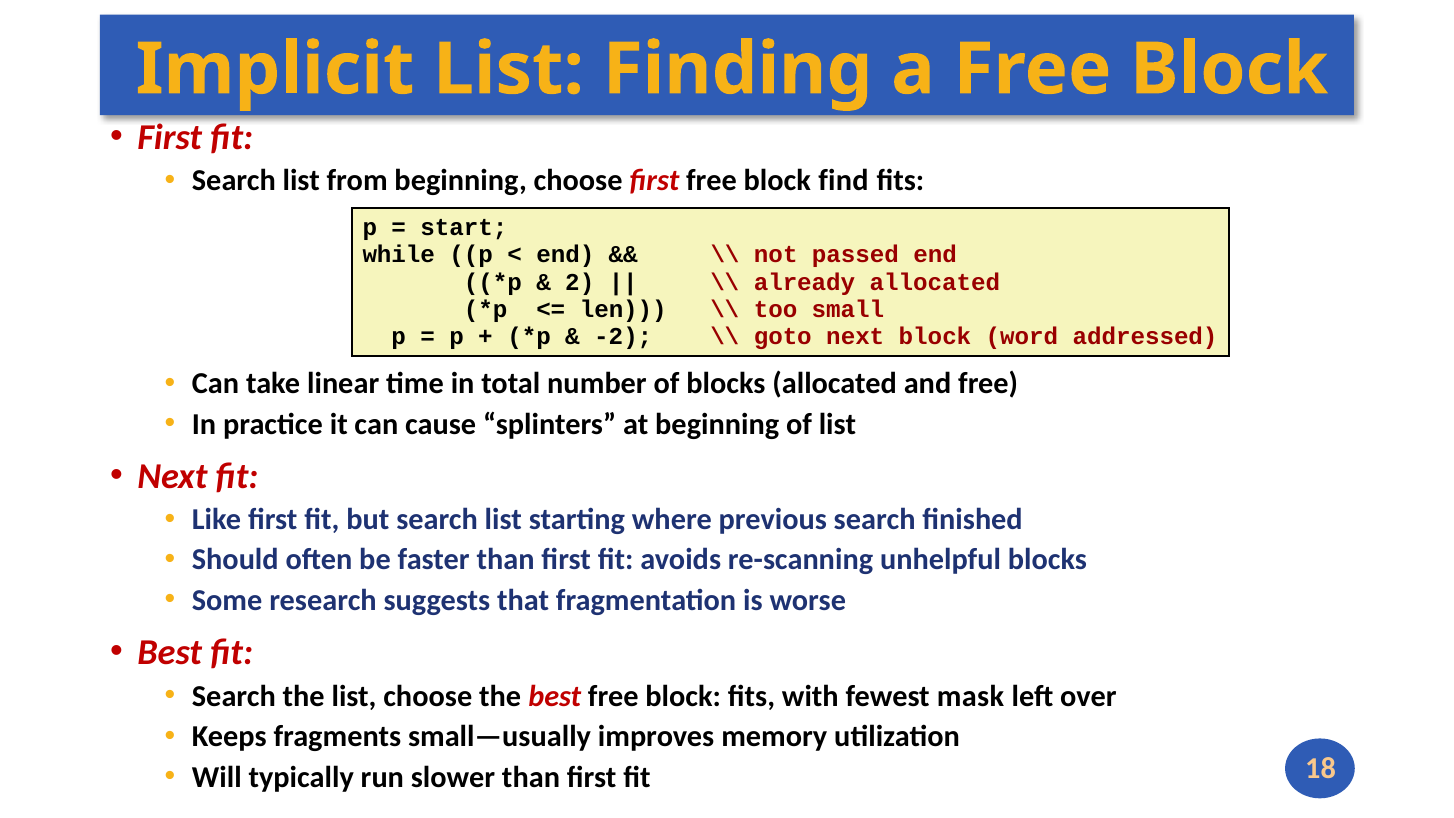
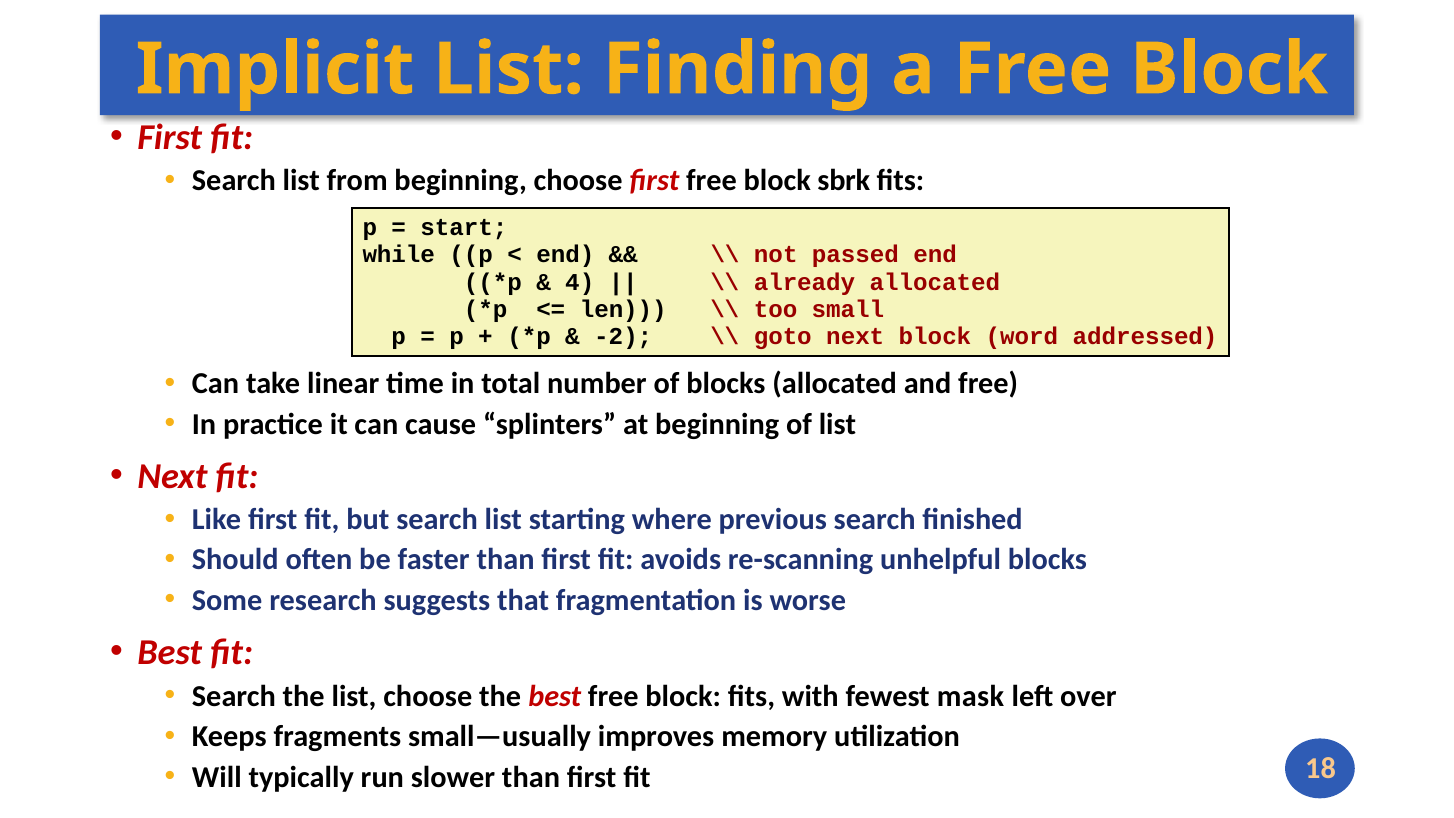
find: find -> sbrk
2: 2 -> 4
